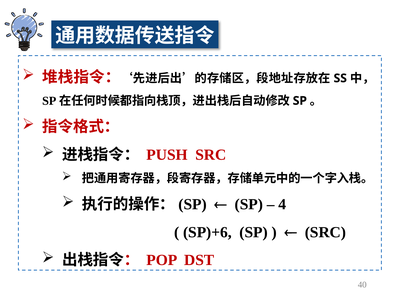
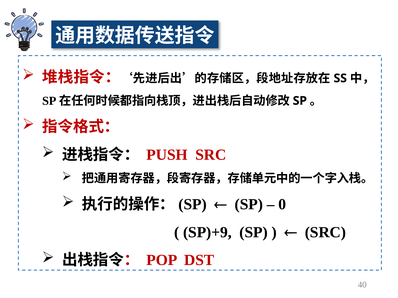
4: 4 -> 0
SP)+6: SP)+6 -> SP)+9
